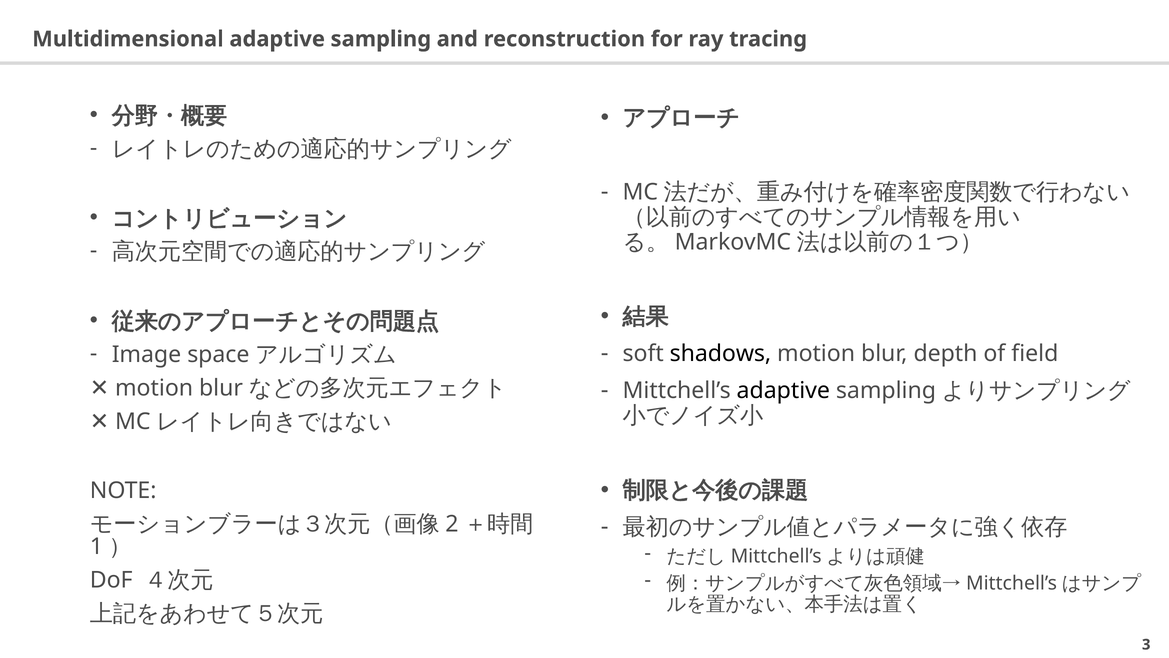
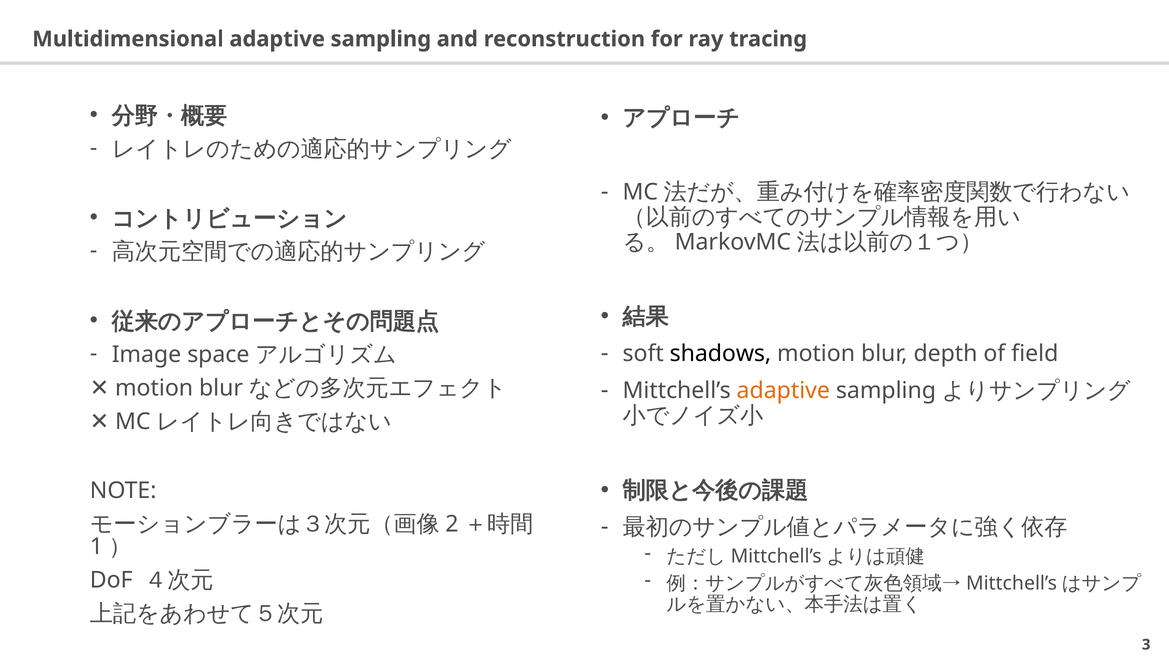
adaptive at (783, 390) colour: black -> orange
